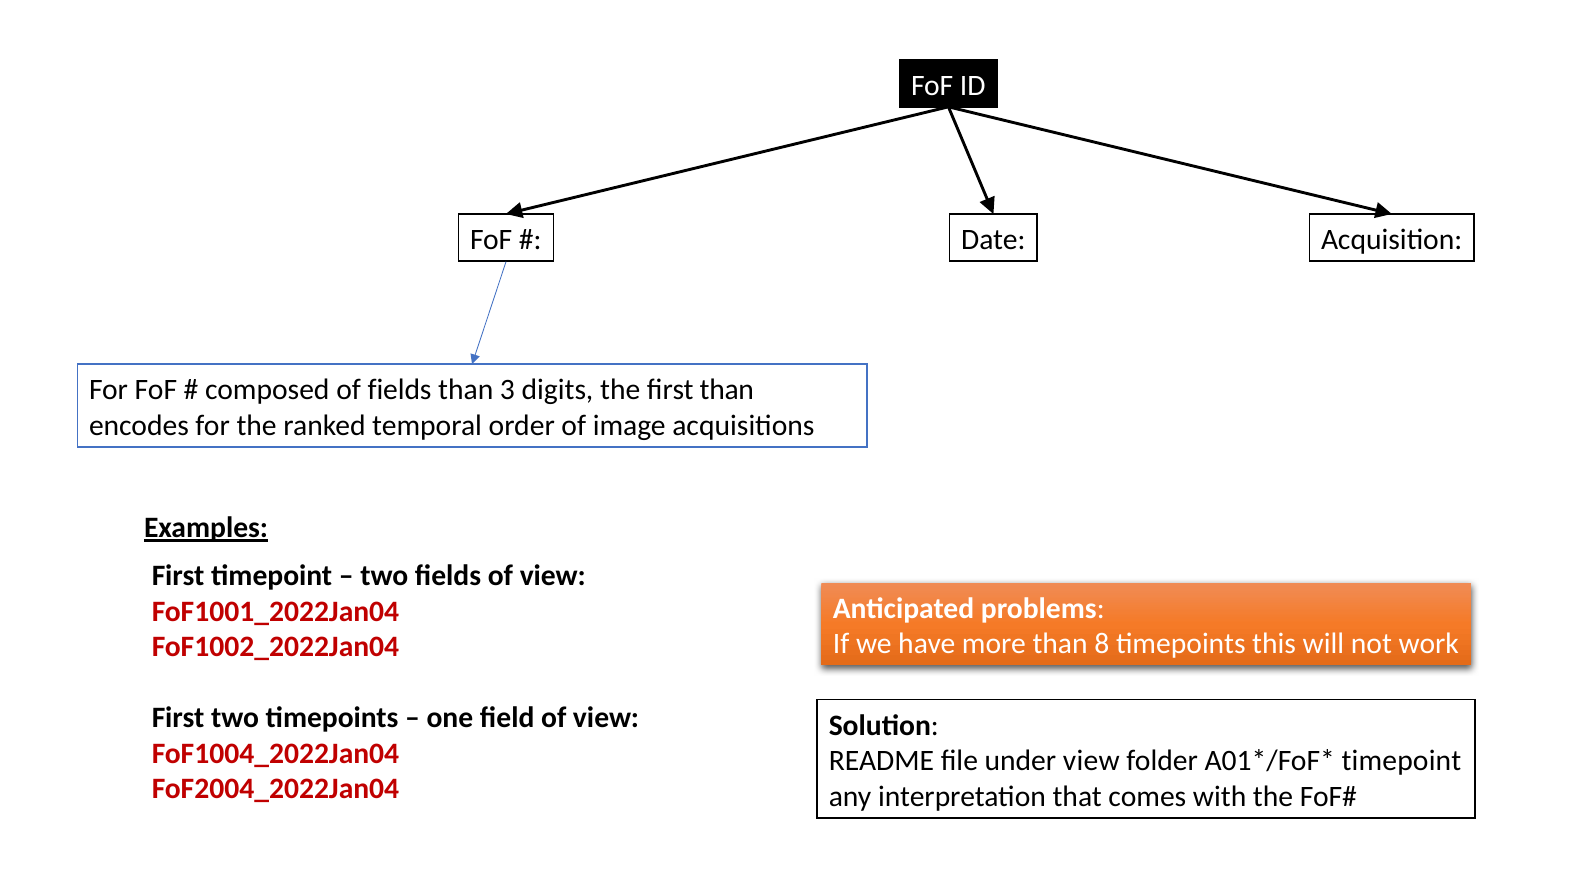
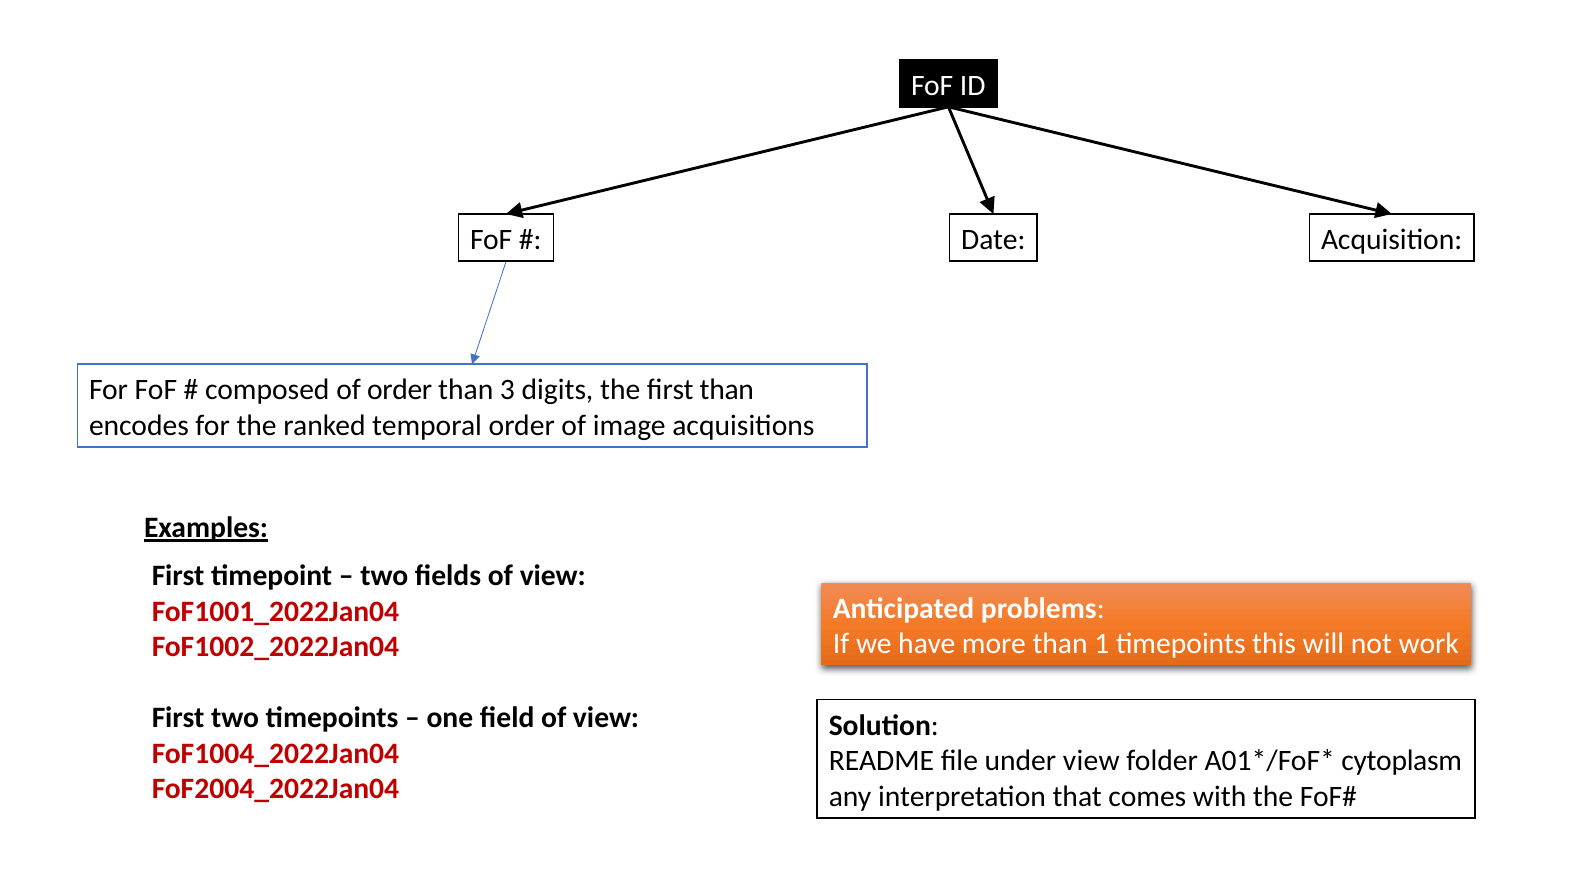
of fields: fields -> order
8: 8 -> 1
timepoint at (1401, 761): timepoint -> cytoplasm
